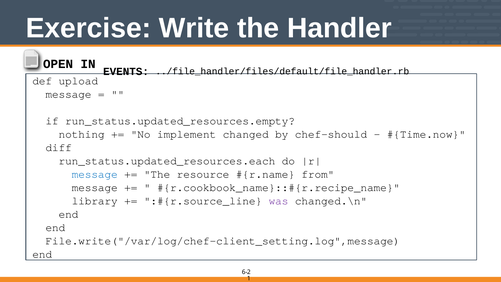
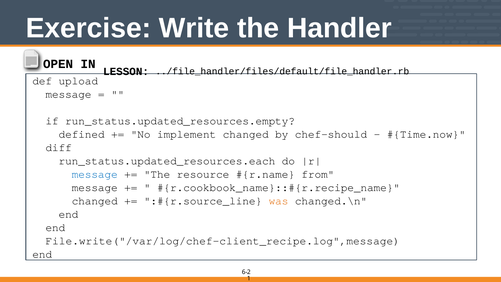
EVENTS: EVENTS -> LESSON
nothing: nothing -> defined
library at (95, 201): library -> changed
was colour: purple -> orange
File.write("/var/log/chef-client_setting.log",message: File.write("/var/log/chef-client_setting.log",message -> File.write("/var/log/chef-client_recipe.log",message
